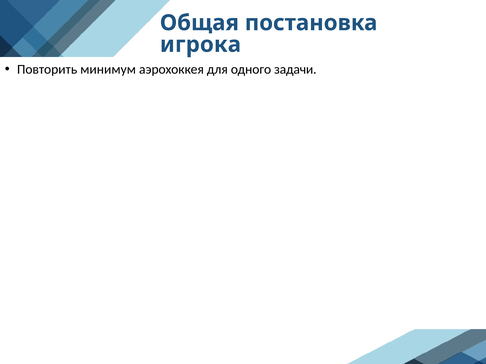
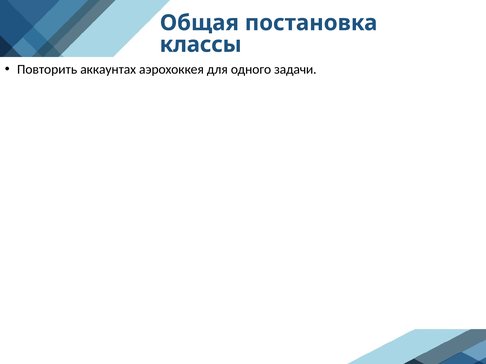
игрока: игрока -> классы
минимум: минимум -> аккаунтах
